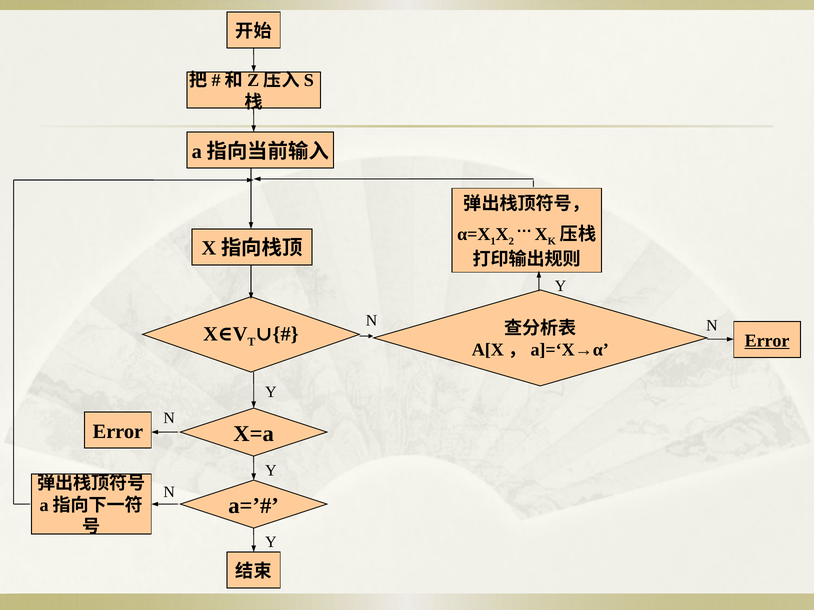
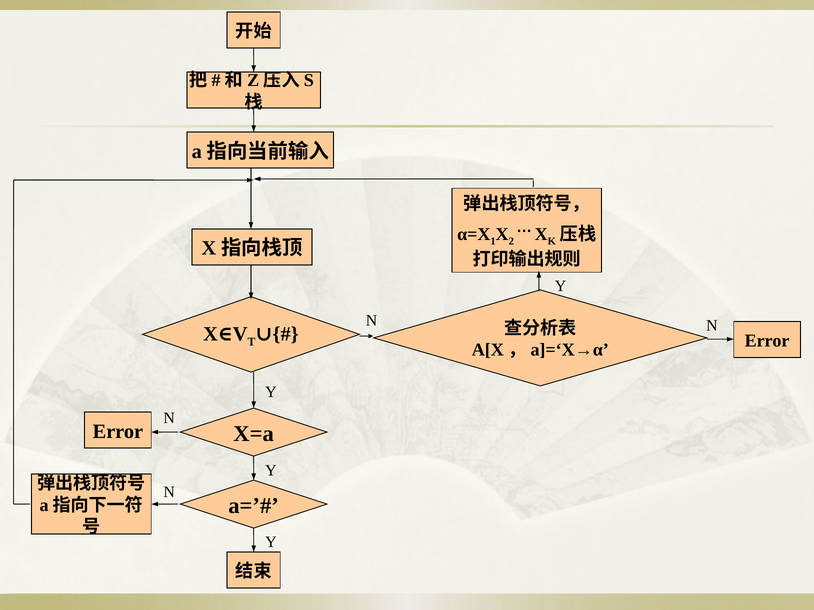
Error at (767, 341) underline: present -> none
